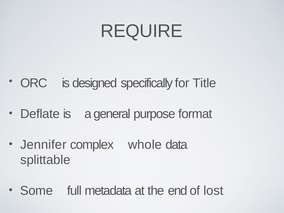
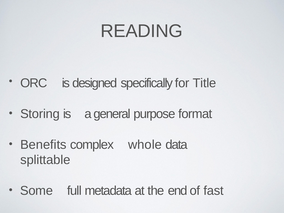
REQUIRE: REQUIRE -> READING
Deflate: Deflate -> Storing
Jennifer: Jennifer -> Benefits
lost: lost -> fast
